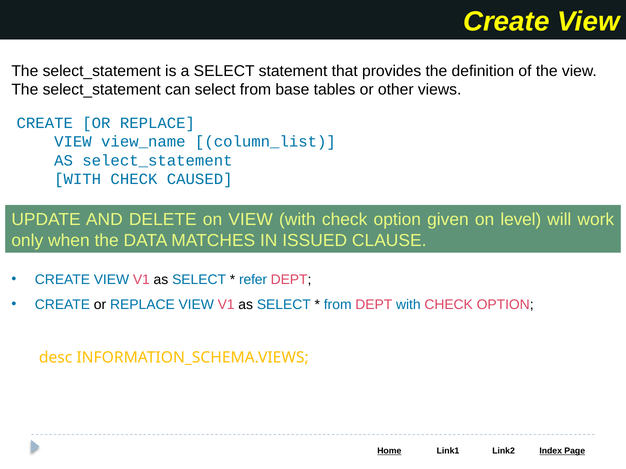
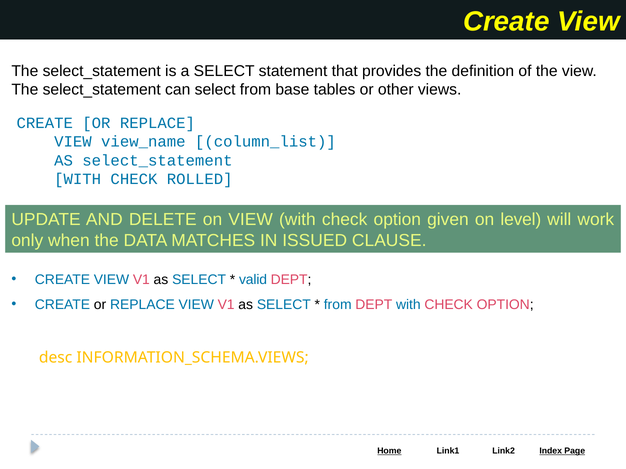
CAUSED: CAUSED -> ROLLED
refer: refer -> valid
